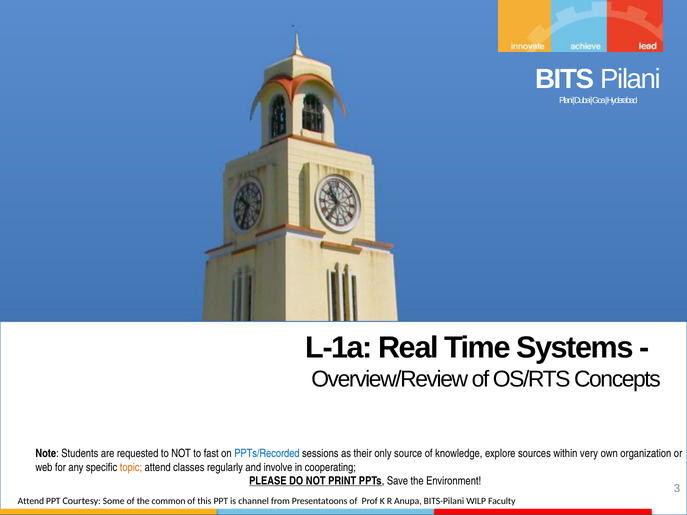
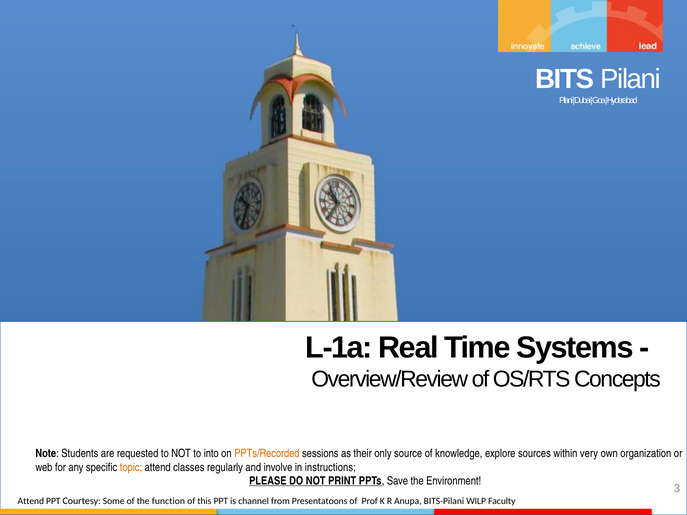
fast: fast -> into
PPTs/Recorded colour: blue -> orange
cooperating: cooperating -> instructions
common: common -> function
